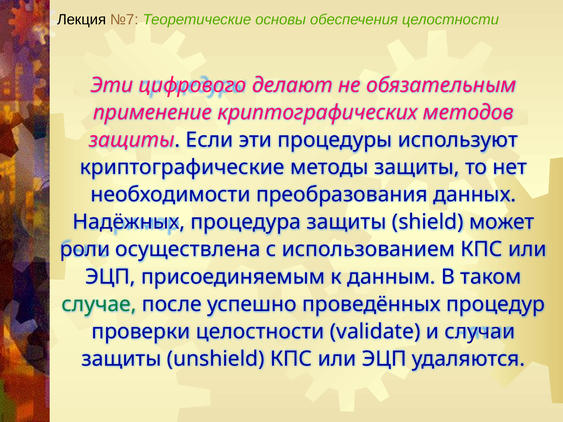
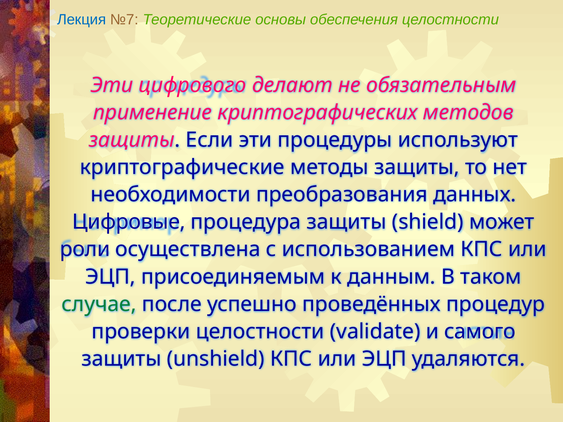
Лекция colour: black -> blue
Надёжных: Надёжных -> Цифровые
случаи: случаи -> самого
